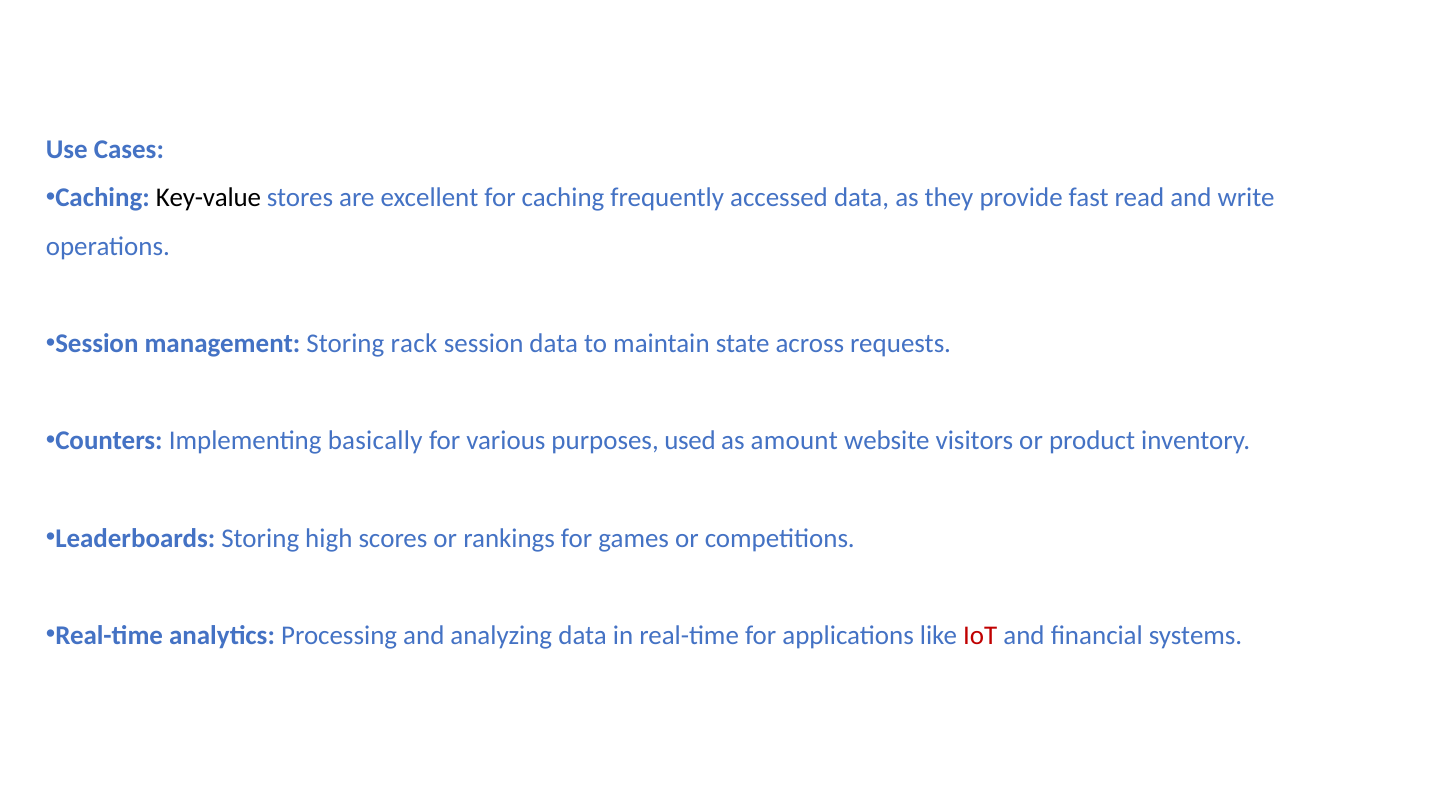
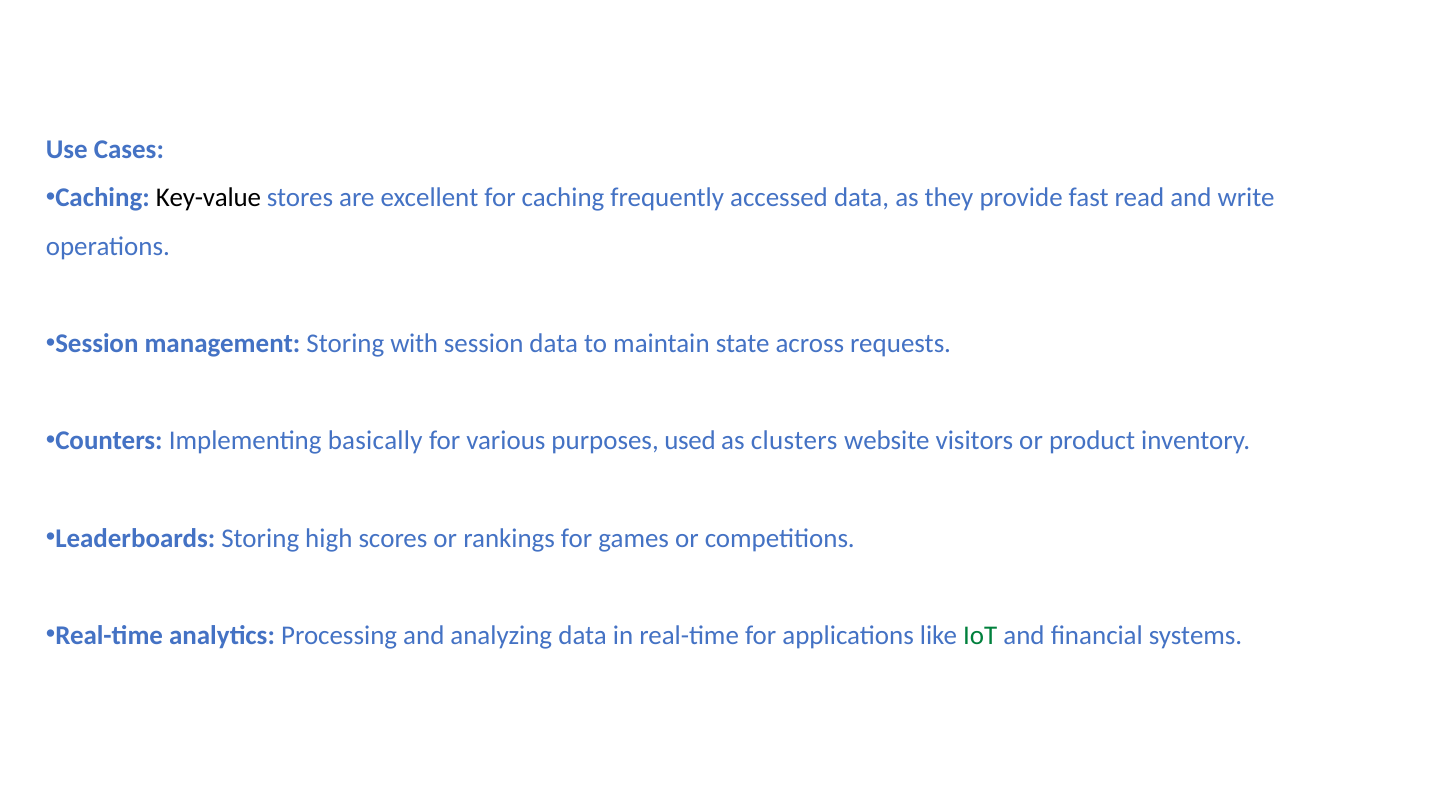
rack: rack -> with
amount: amount -> clusters
IoT colour: red -> green
